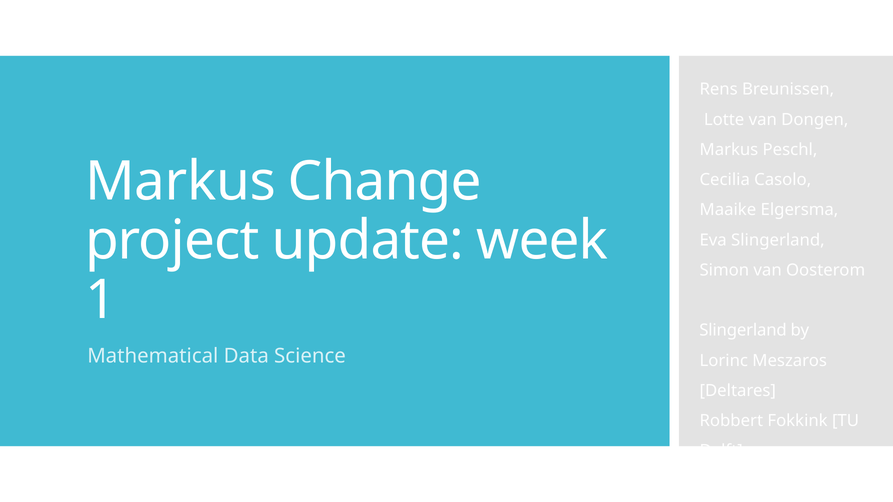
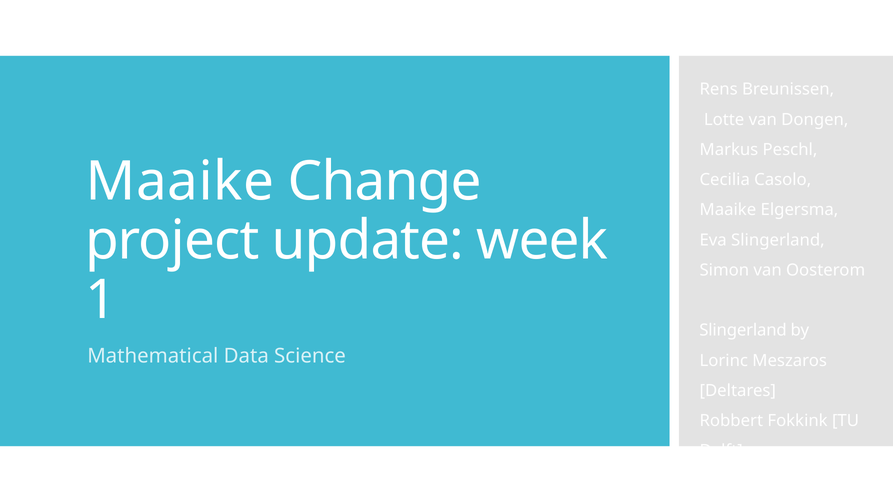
Markus at (180, 182): Markus -> Maaike
